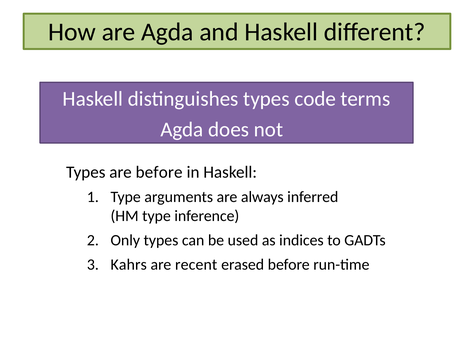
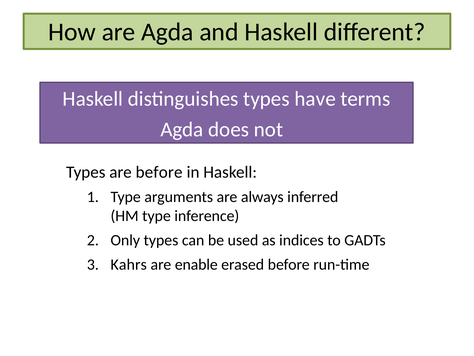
code: code -> have
recent: recent -> enable
